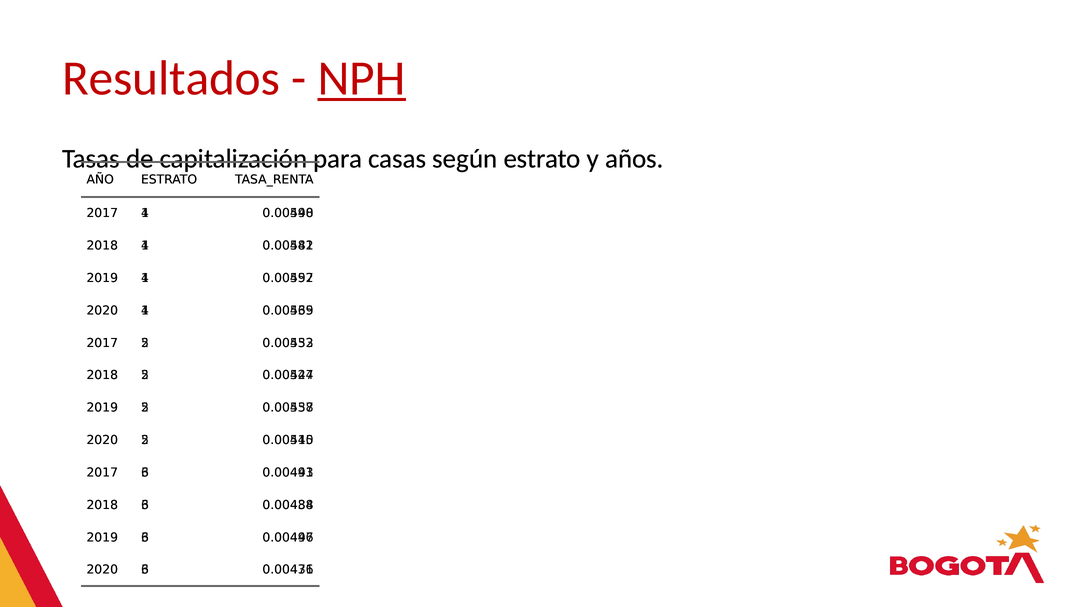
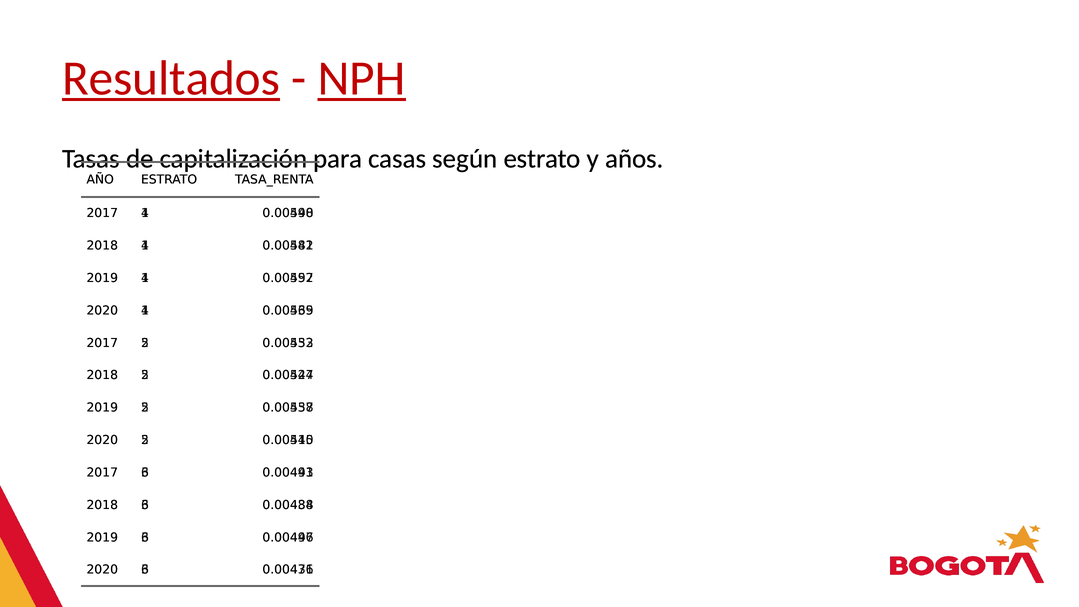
Resultados underline: none -> present
